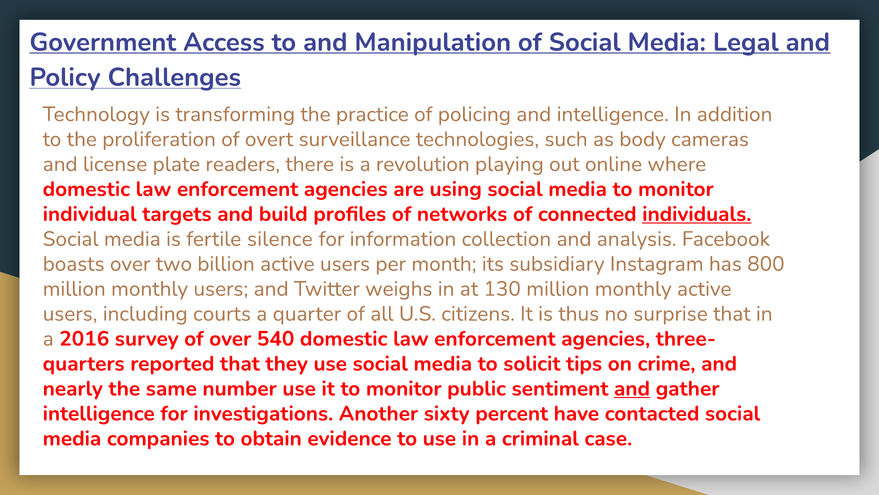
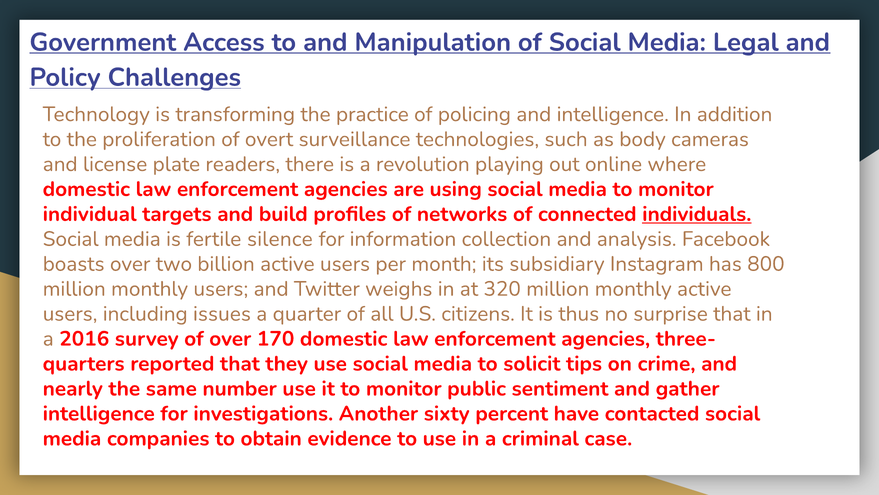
130: 130 -> 320
courts: courts -> issues
540: 540 -> 170
and at (632, 388) underline: present -> none
